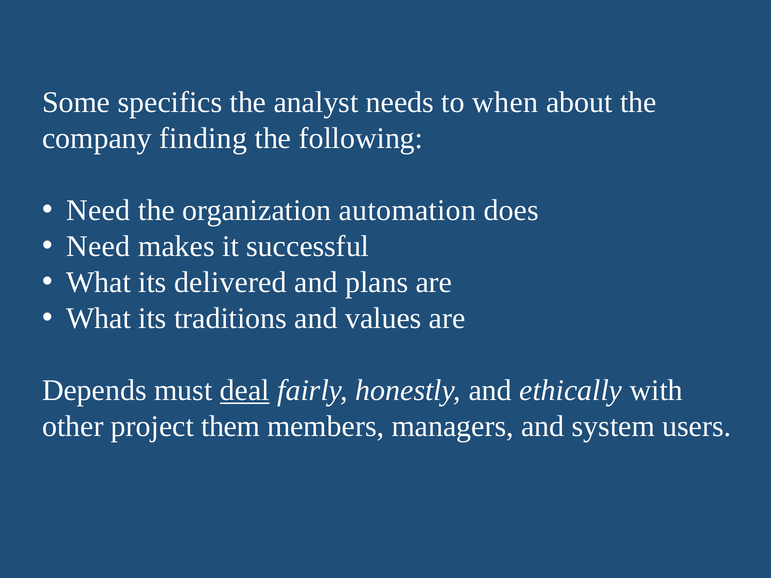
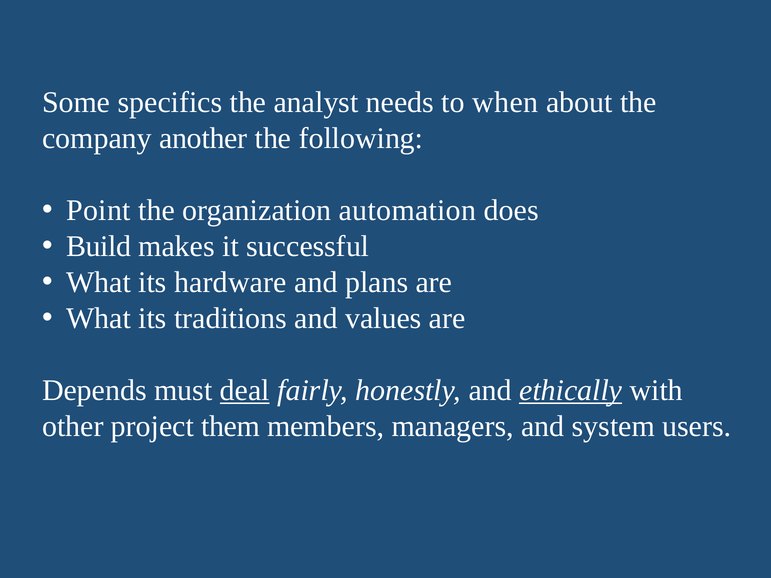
finding: finding -> another
Need at (98, 211): Need -> Point
Need at (98, 247): Need -> Build
delivered: delivered -> hardware
ethically underline: none -> present
